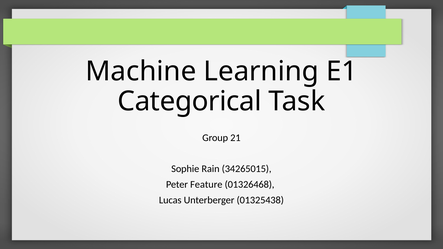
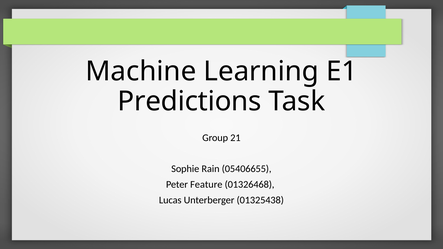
Categorical: Categorical -> Predictions
34265015: 34265015 -> 05406655
